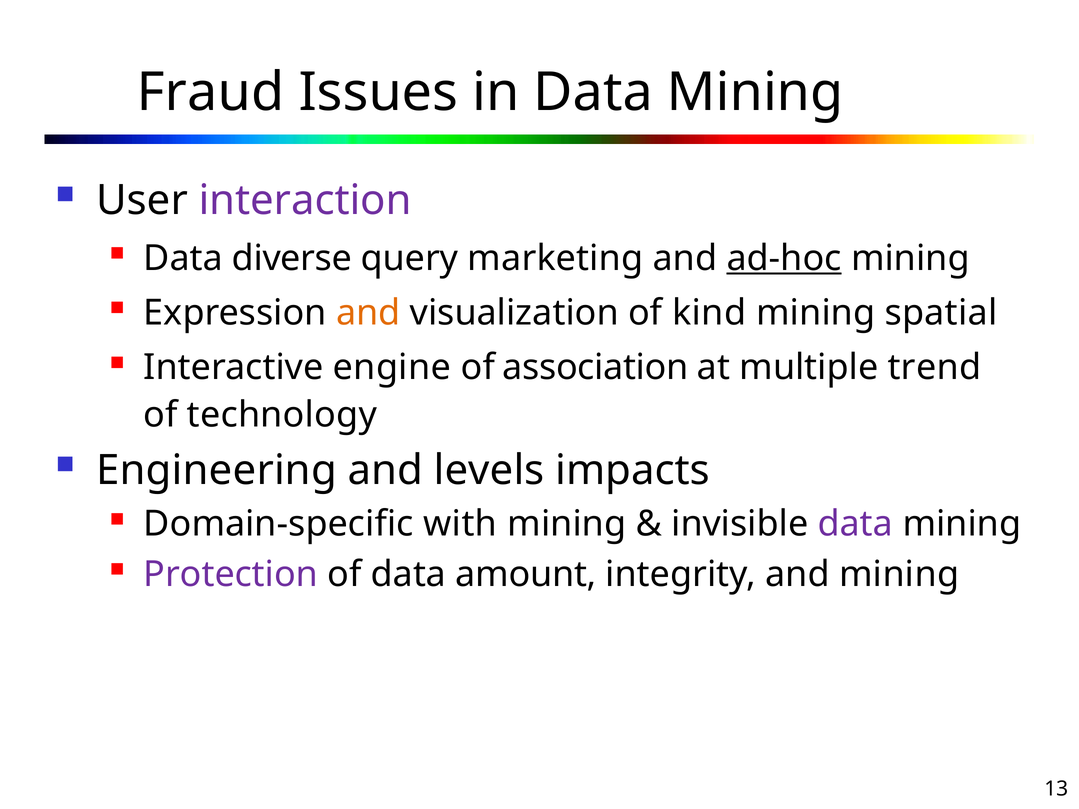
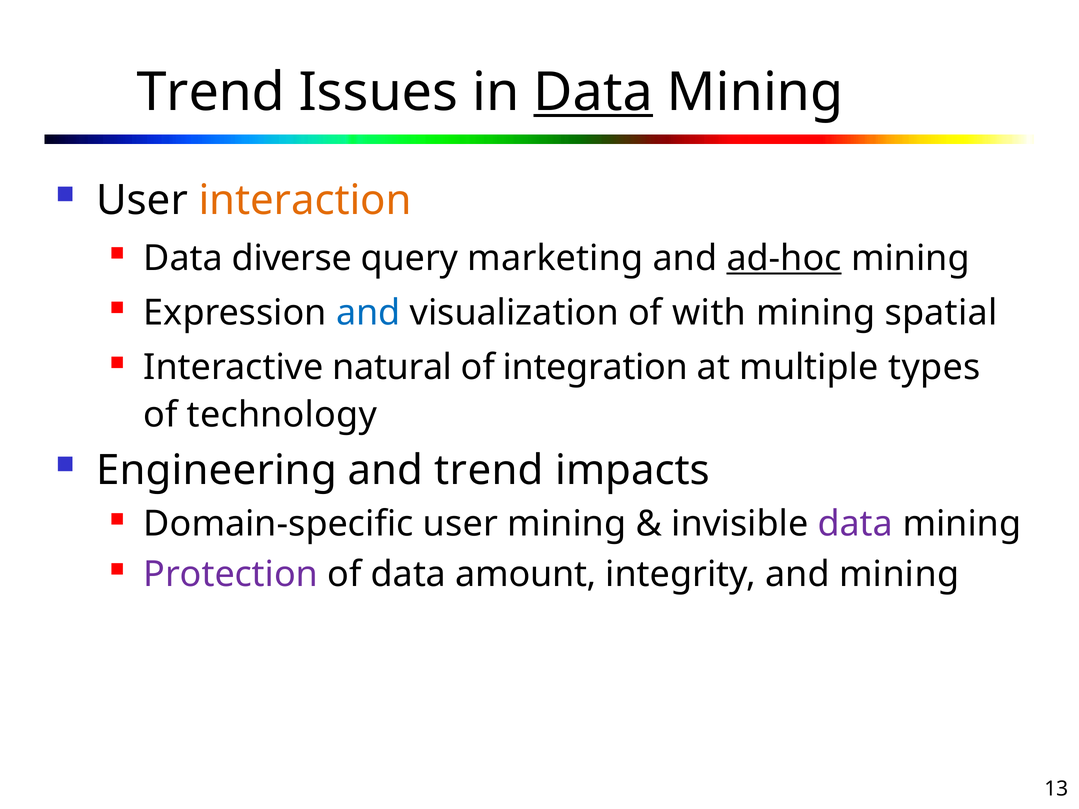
Fraud at (211, 92): Fraud -> Trend
Data at (593, 92) underline: none -> present
interaction colour: purple -> orange
and at (368, 313) colour: orange -> blue
kind: kind -> with
engine: engine -> natural
association: association -> integration
trend: trend -> types
and levels: levels -> trend
Domain-specific with: with -> user
